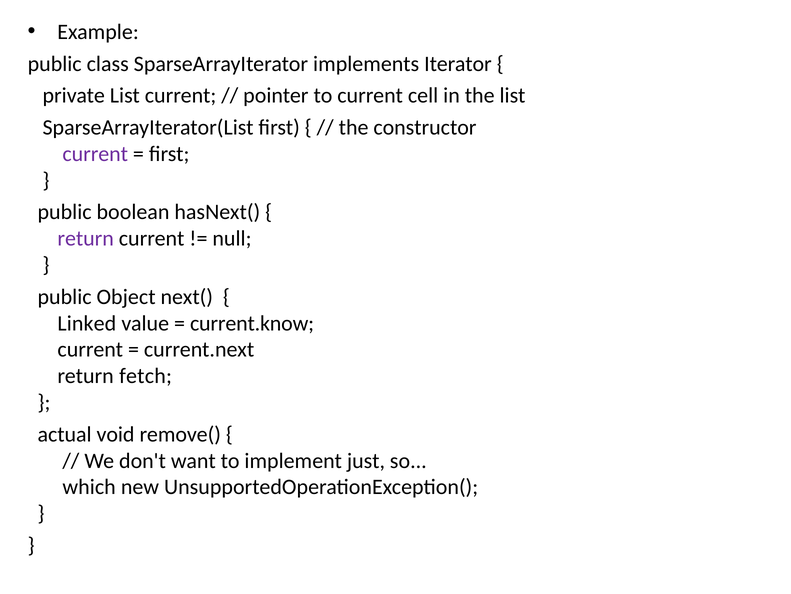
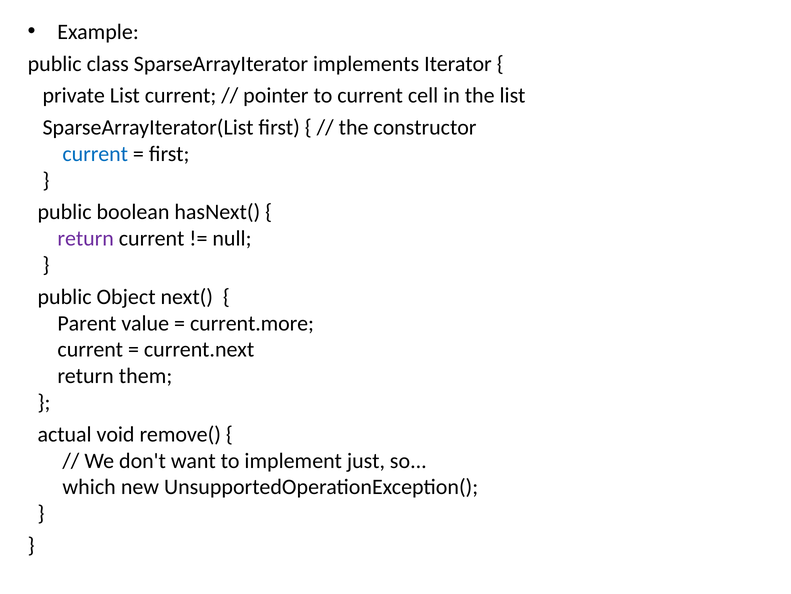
current at (95, 154) colour: purple -> blue
Linked: Linked -> Parent
current.know: current.know -> current.more
fetch: fetch -> them
